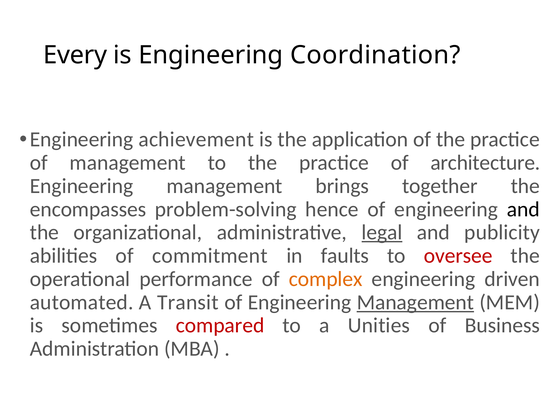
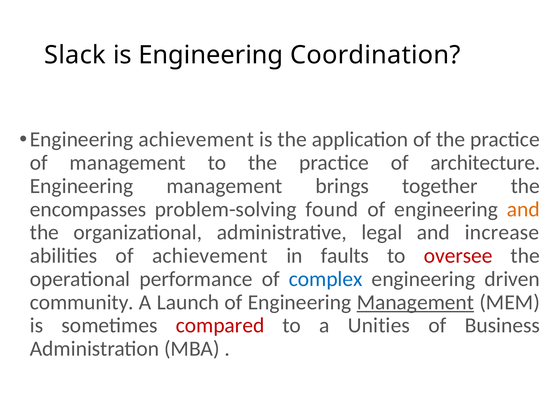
Every: Every -> Slack
hence: hence -> found
and at (523, 209) colour: black -> orange
legal underline: present -> none
publicity: publicity -> increase
of commitment: commitment -> achievement
complex colour: orange -> blue
automated: automated -> community
Transit: Transit -> Launch
